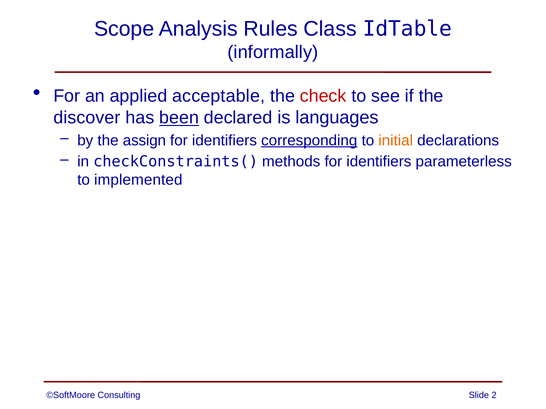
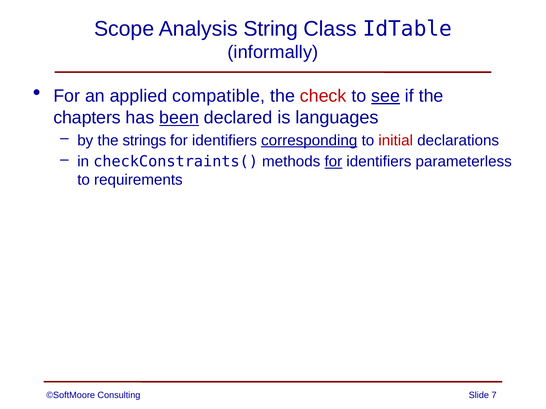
Rules: Rules -> String
acceptable: acceptable -> compatible
see underline: none -> present
discover: discover -> chapters
assign: assign -> strings
initial colour: orange -> red
for at (333, 162) underline: none -> present
implemented: implemented -> requirements
2: 2 -> 7
